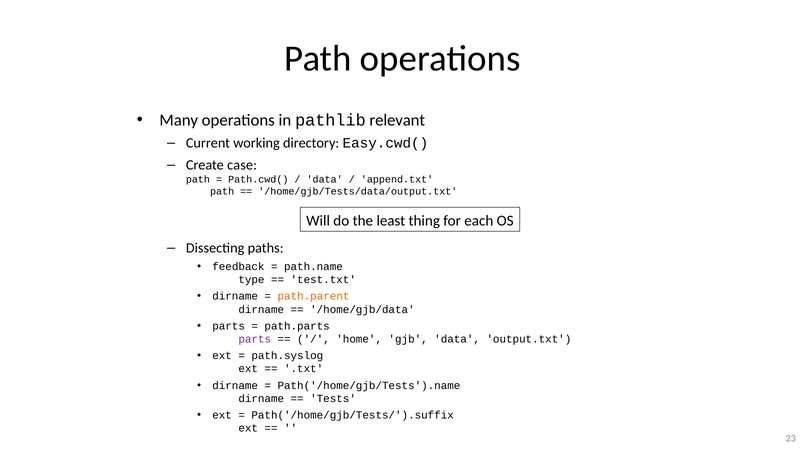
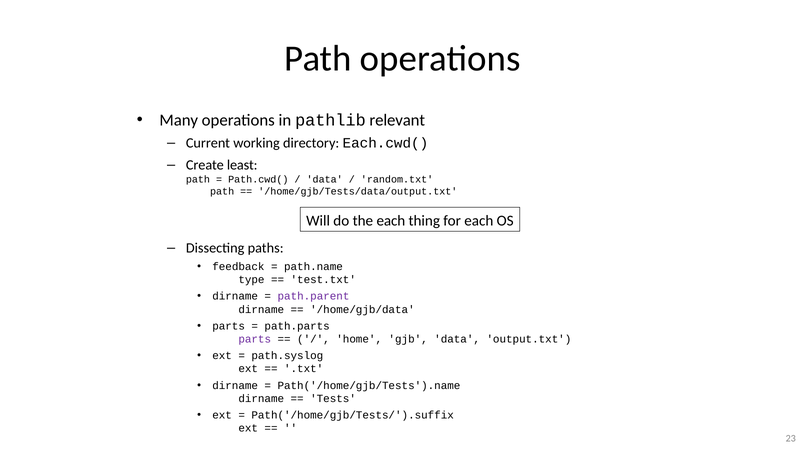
Easy.cwd(: Easy.cwd( -> Each.cwd(
case: case -> least
append.txt: append.txt -> random.txt
the least: least -> each
path.parent colour: orange -> purple
